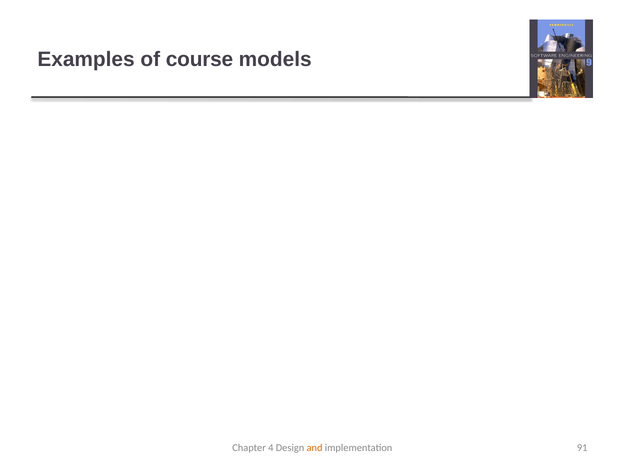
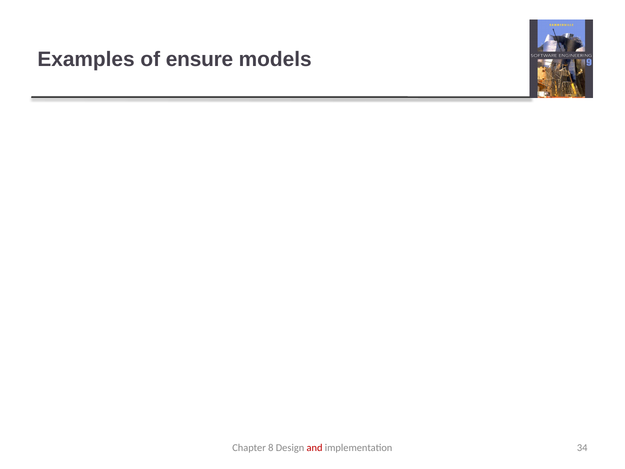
course: course -> ensure
4: 4 -> 8
and colour: orange -> red
91: 91 -> 34
